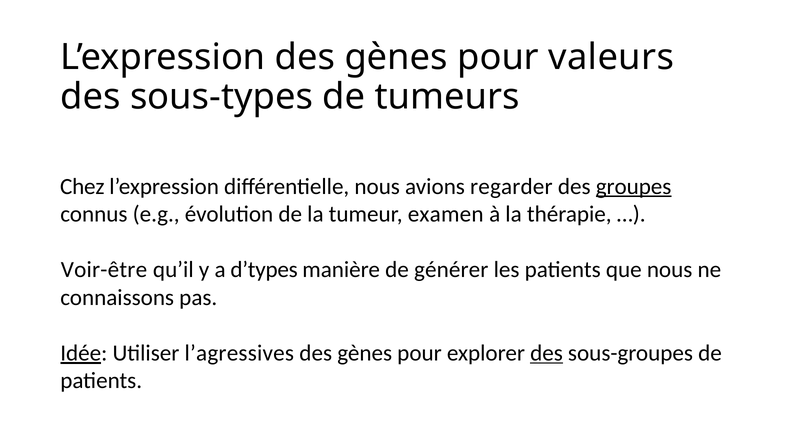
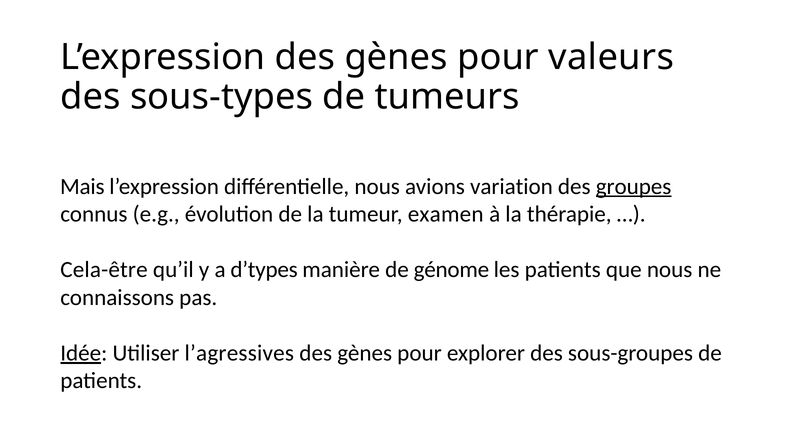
Chez: Chez -> Mais
regarder: regarder -> variation
Voir-être: Voir-être -> Cela-être
générer: générer -> génome
des at (546, 353) underline: present -> none
